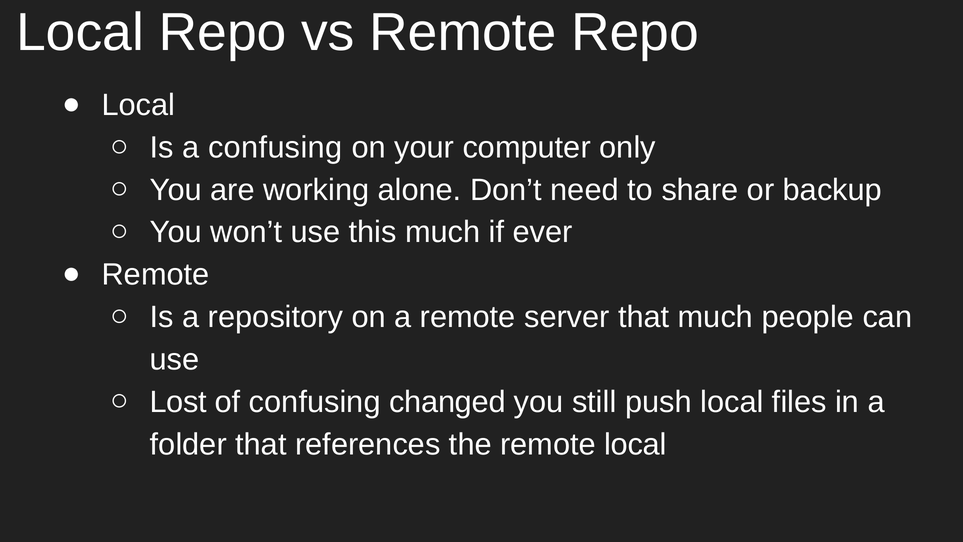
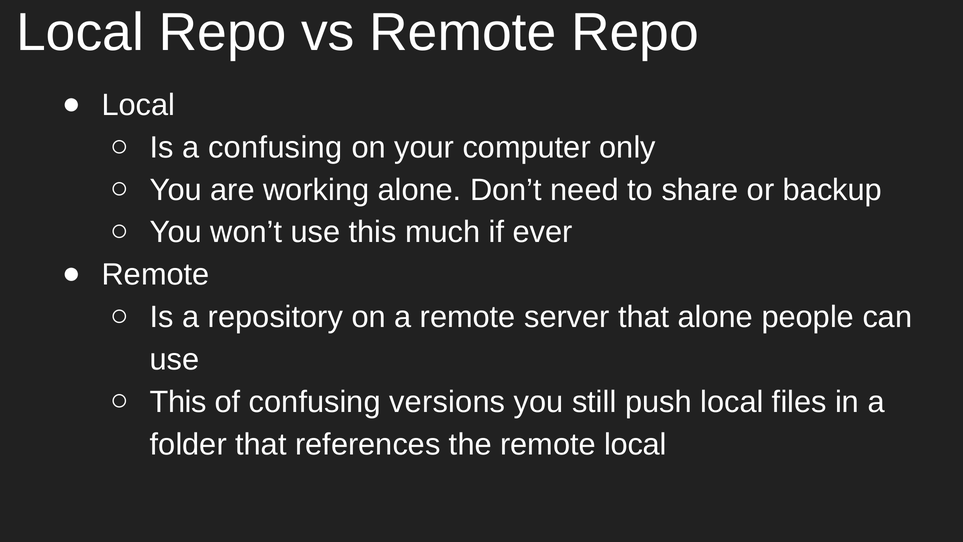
that much: much -> alone
Lost at (178, 402): Lost -> This
changed: changed -> versions
